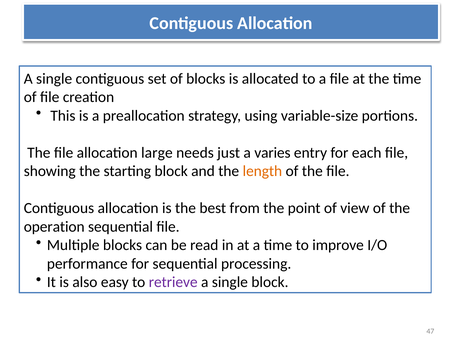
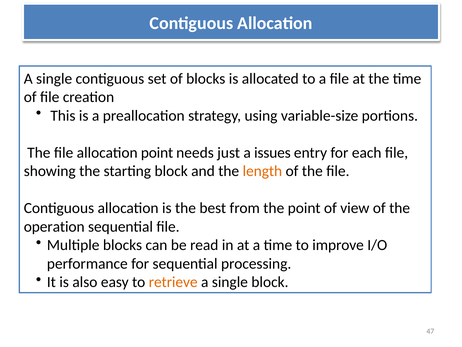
allocation large: large -> point
varies: varies -> issues
retrieve colour: purple -> orange
